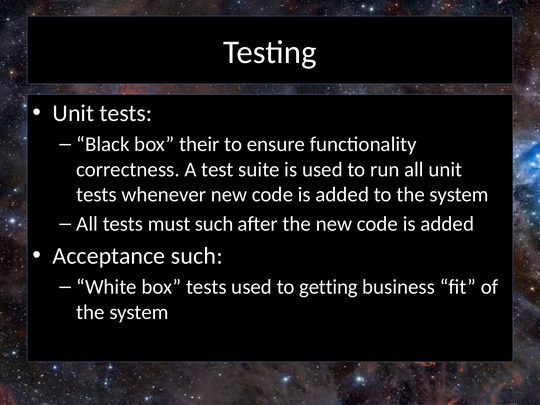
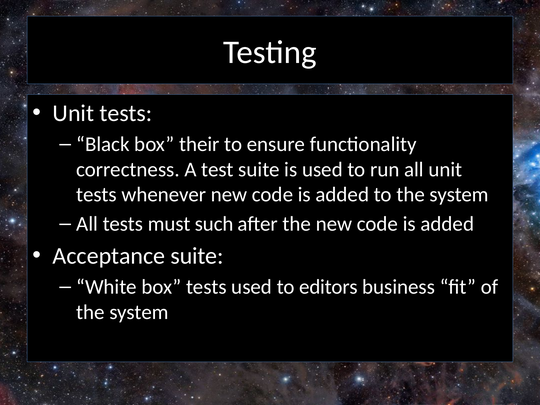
Acceptance such: such -> suite
getting: getting -> editors
